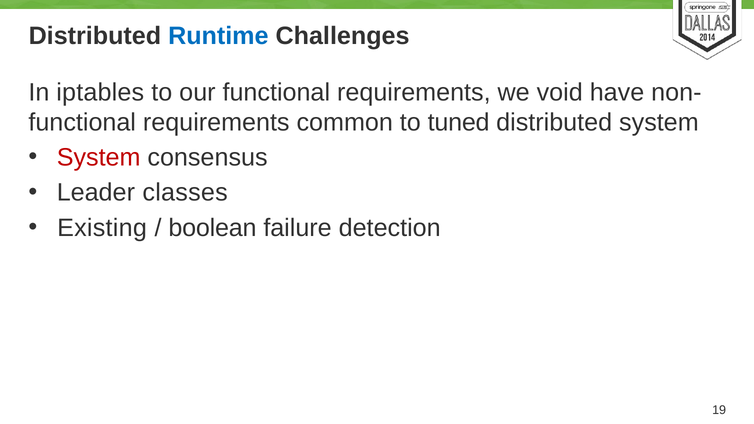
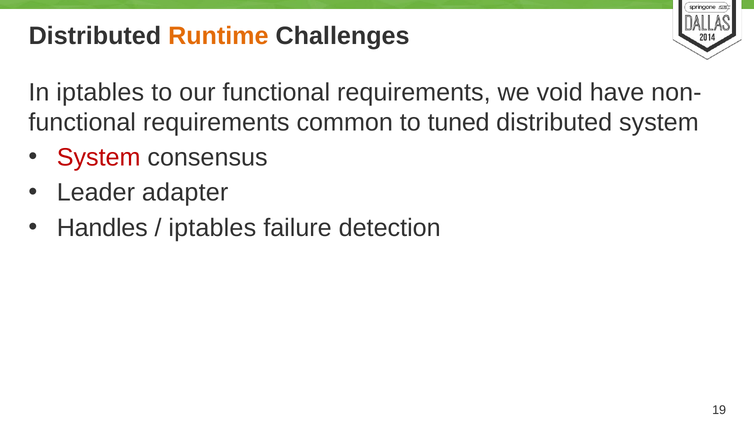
Runtime colour: blue -> orange
classes: classes -> adapter
Existing: Existing -> Handles
boolean at (213, 228): boolean -> iptables
